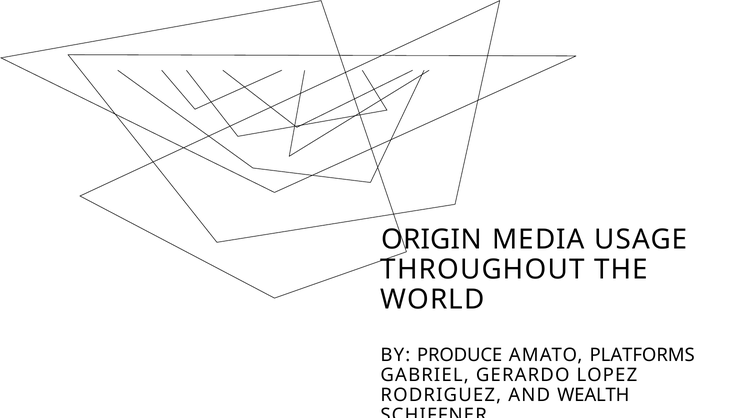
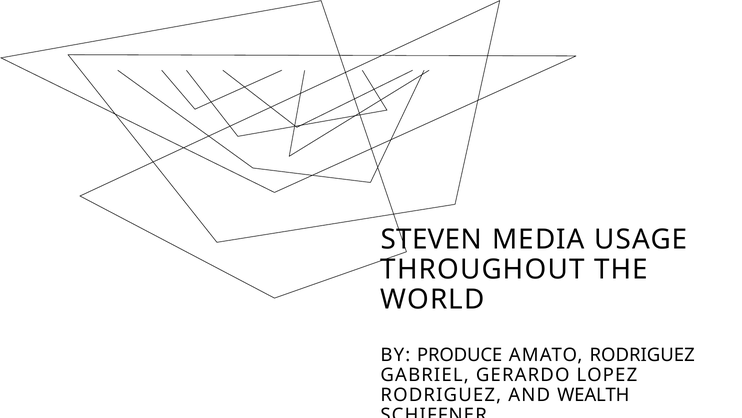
ORIGIN: ORIGIN -> STEVEN
AMATO PLATFORMS: PLATFORMS -> RODRIGUEZ
